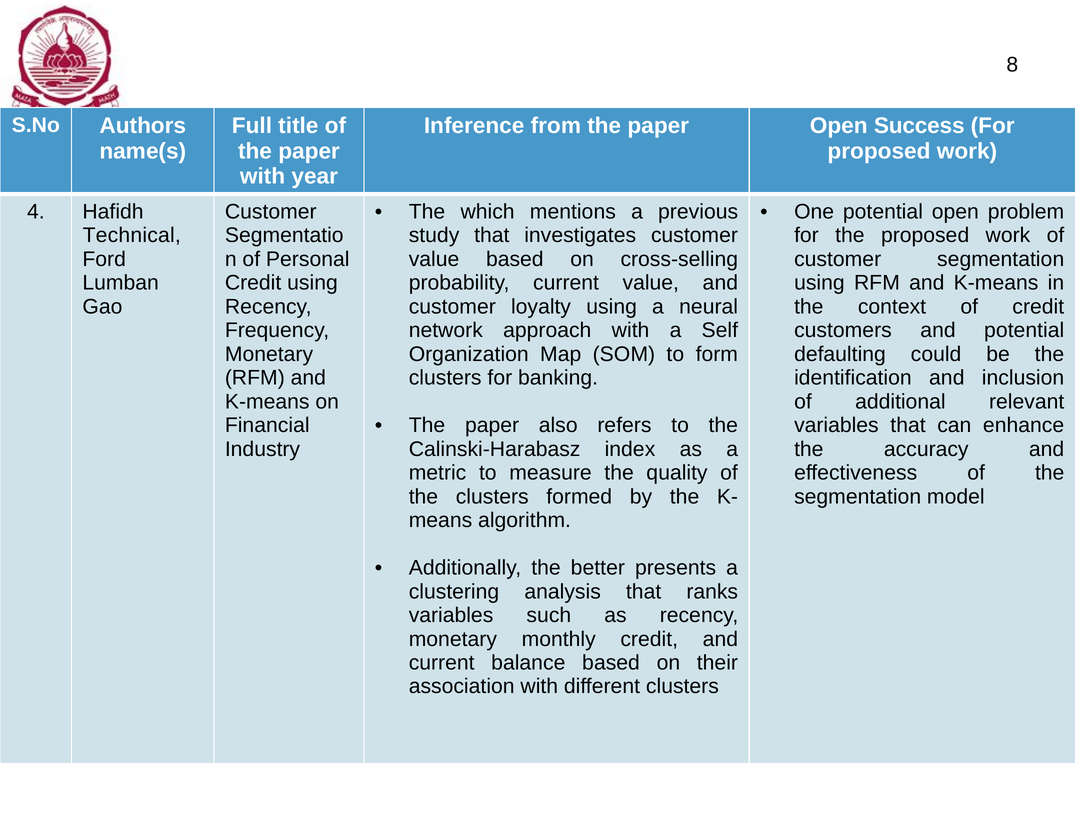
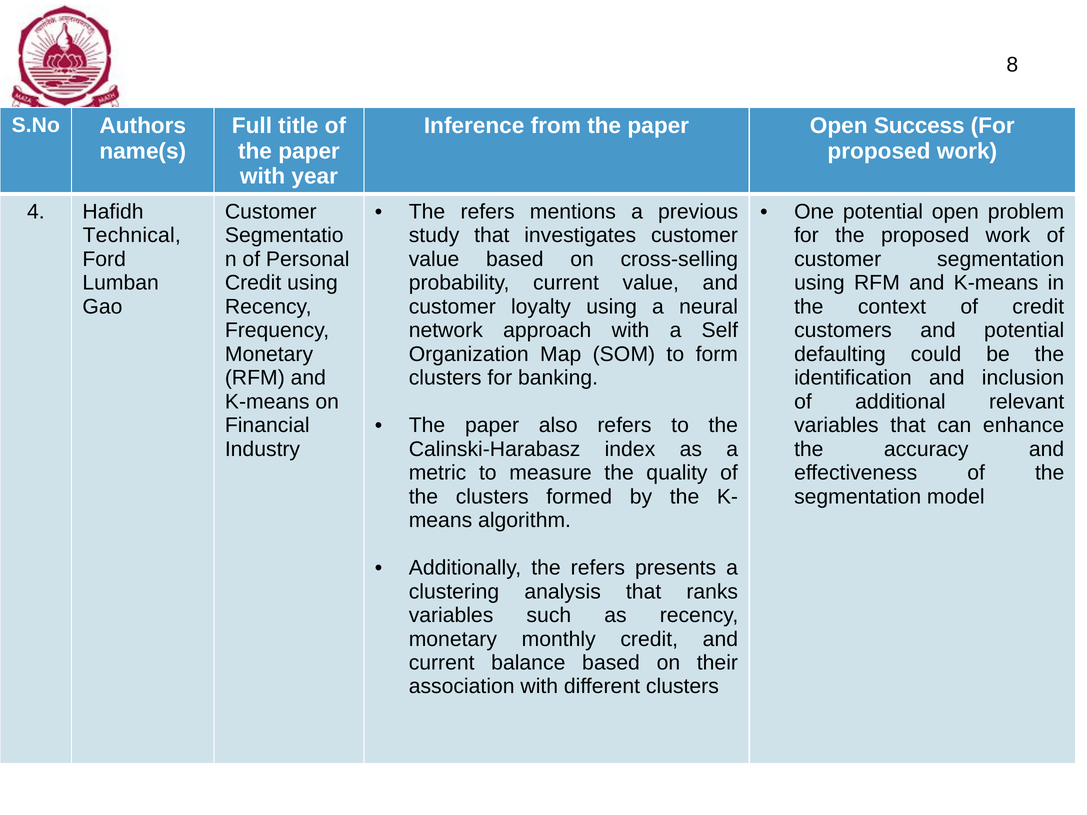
which at (488, 212): which -> refers
Additionally the better: better -> refers
